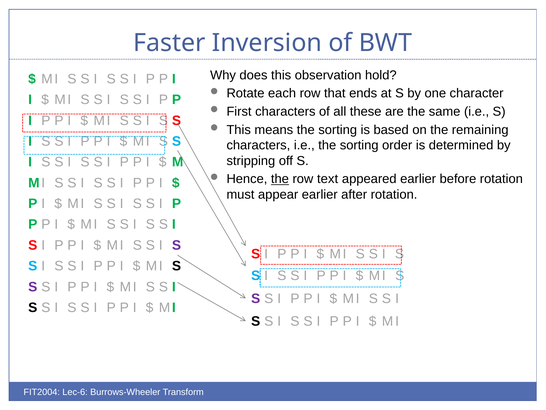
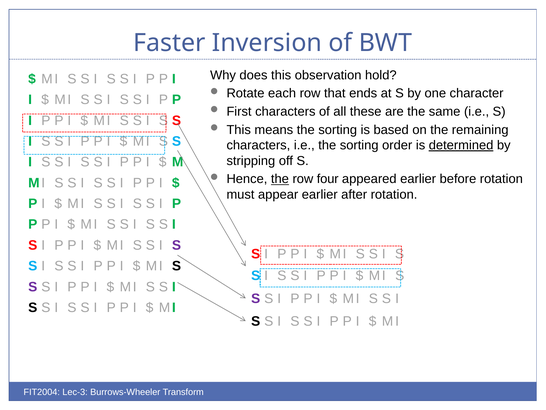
determined underline: none -> present
text: text -> four
Lec-6: Lec-6 -> Lec-3
